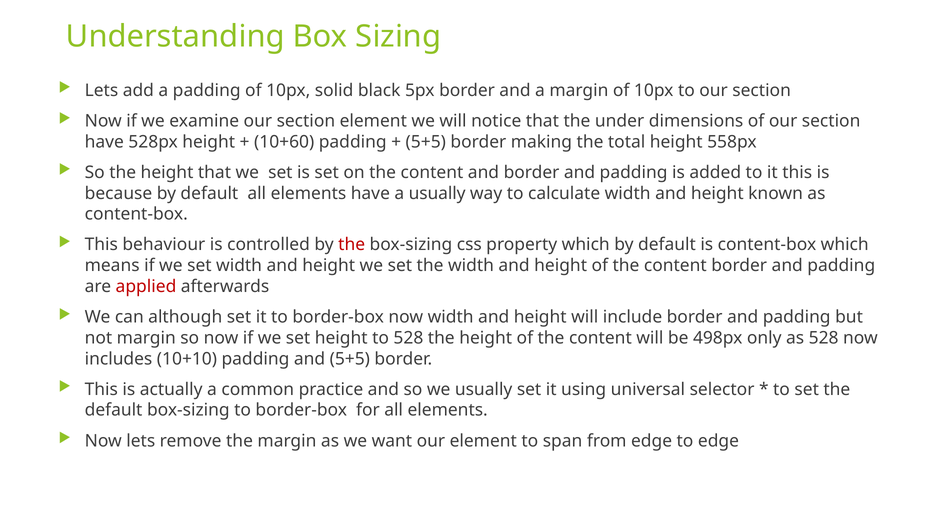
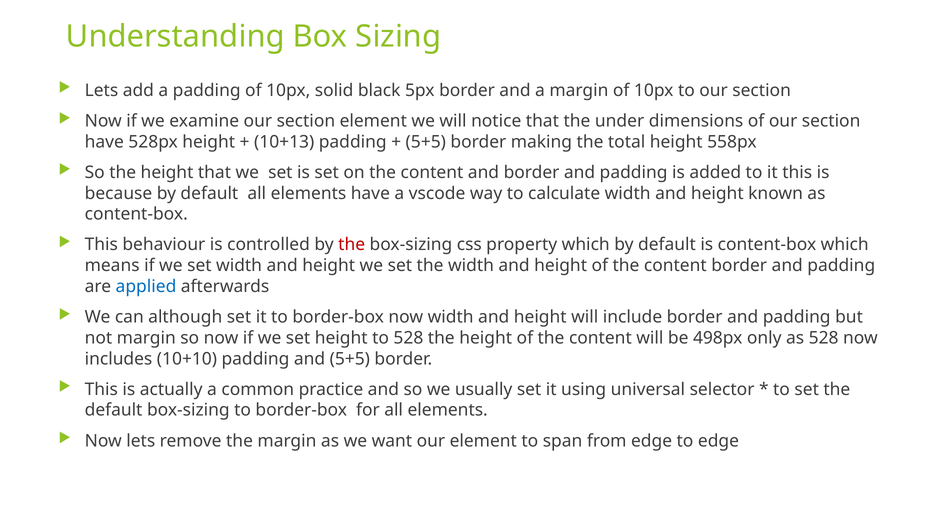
10+60: 10+60 -> 10+13
a usually: usually -> vscode
applied colour: red -> blue
